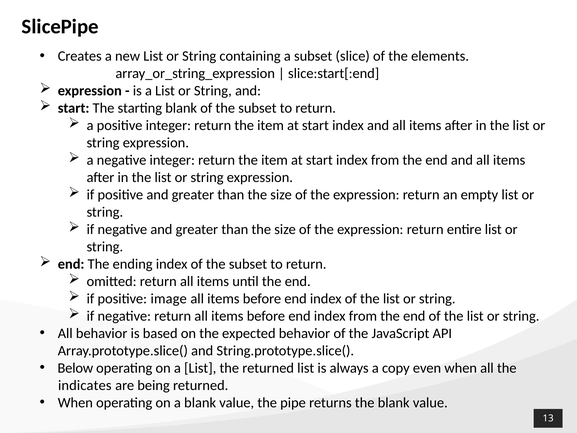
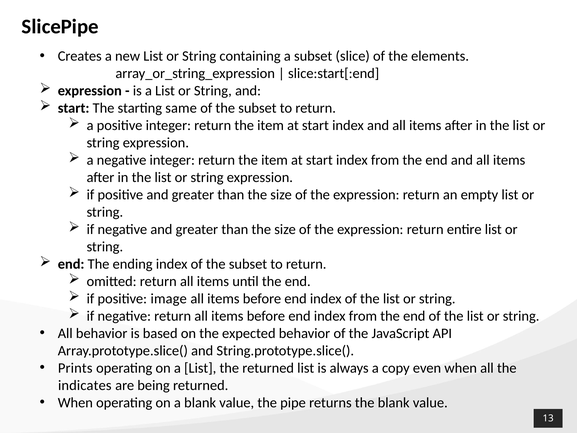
starting blank: blank -> same
Below: Below -> Prints
